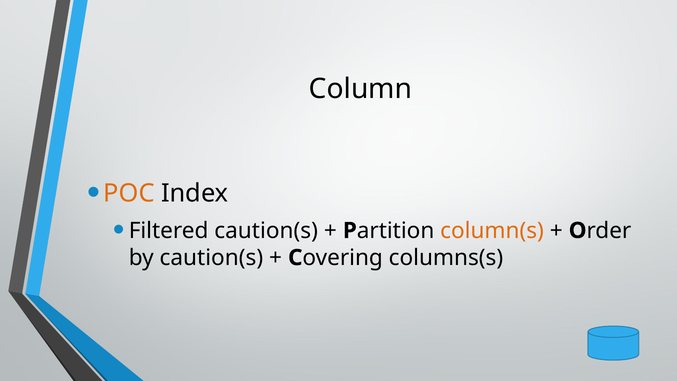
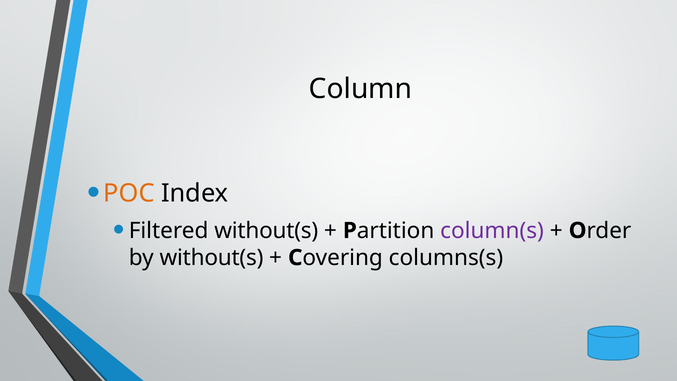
Filtered caution(s: caution(s -> without(s
column(s colour: orange -> purple
by caution(s: caution(s -> without(s
